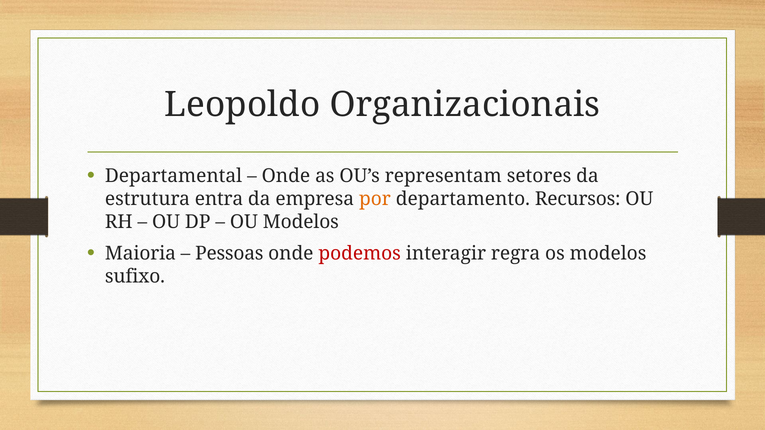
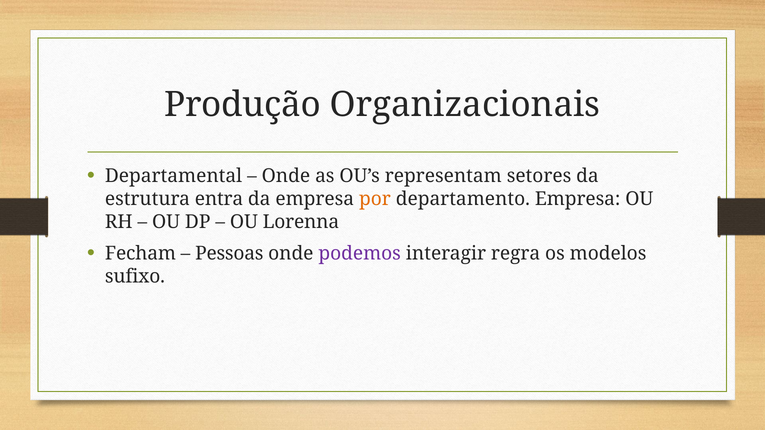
Leopoldo: Leopoldo -> Produção
departamento Recursos: Recursos -> Empresa
OU Modelos: Modelos -> Lorenna
Maioria: Maioria -> Fecham
podemos colour: red -> purple
